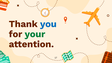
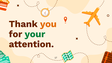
you colour: blue -> orange
